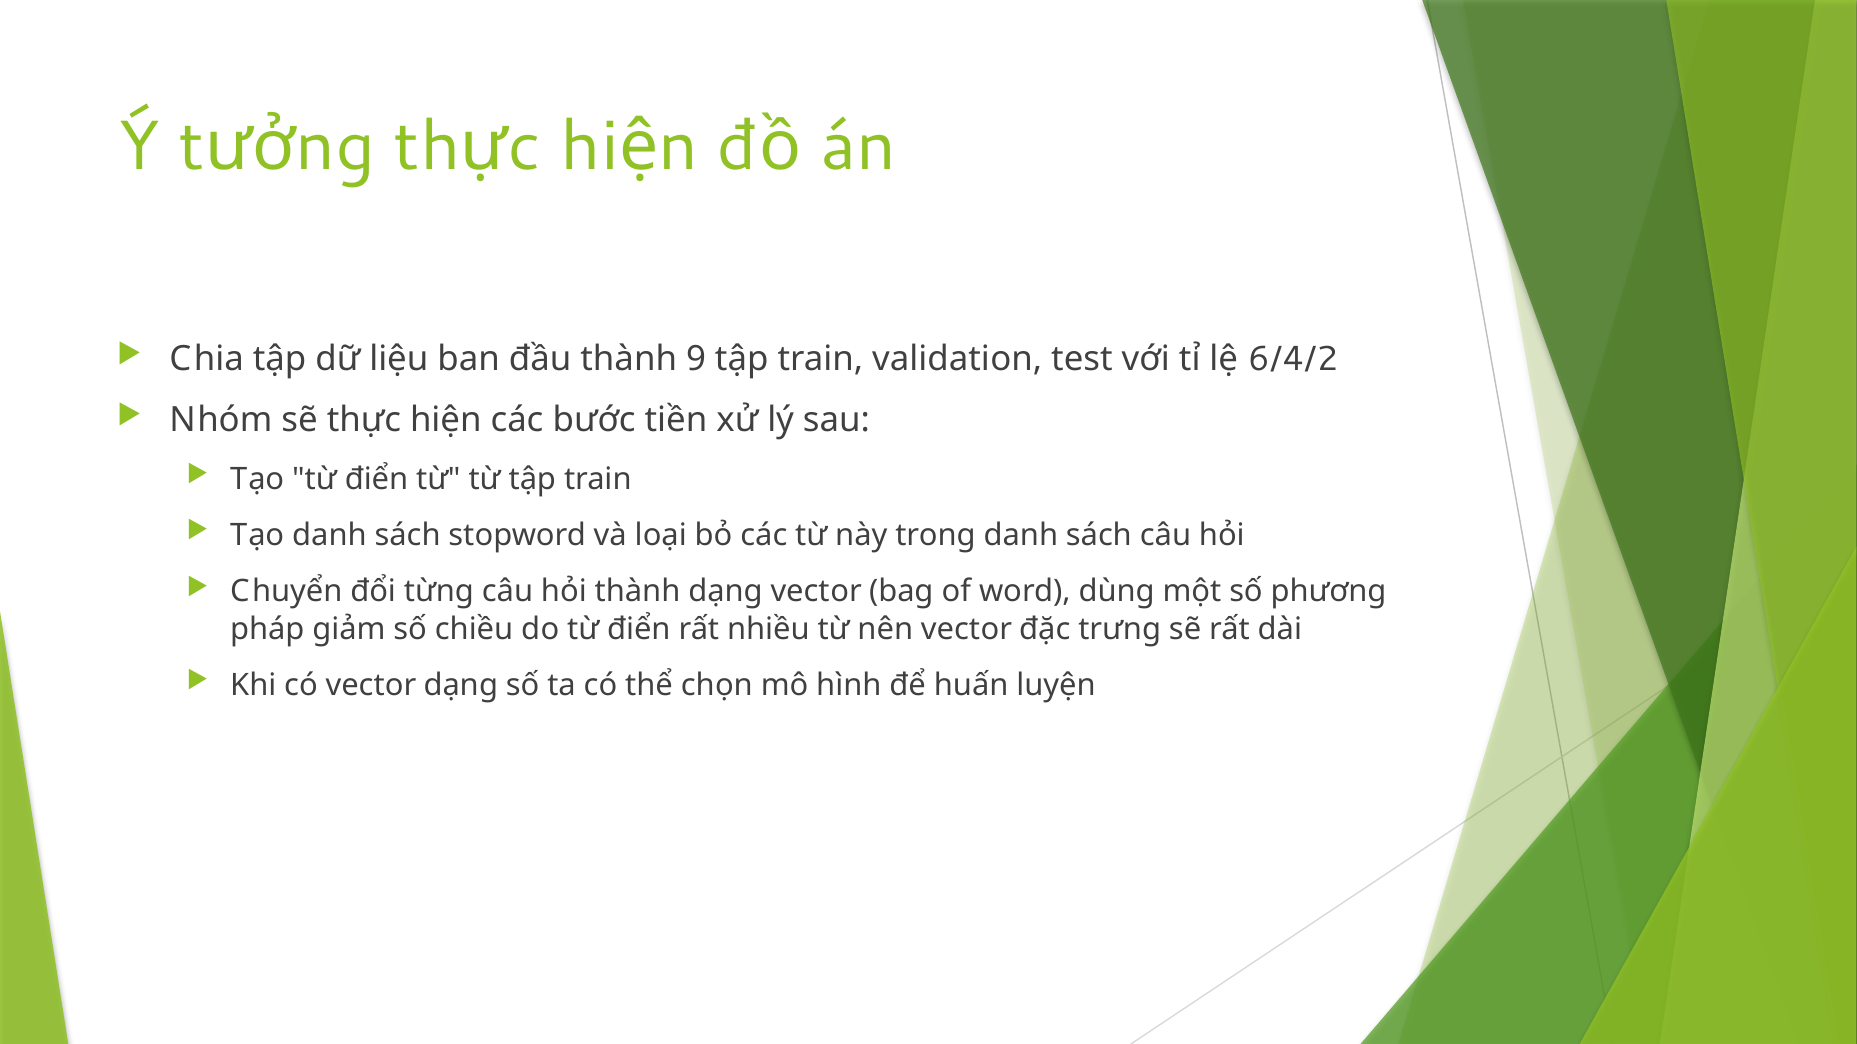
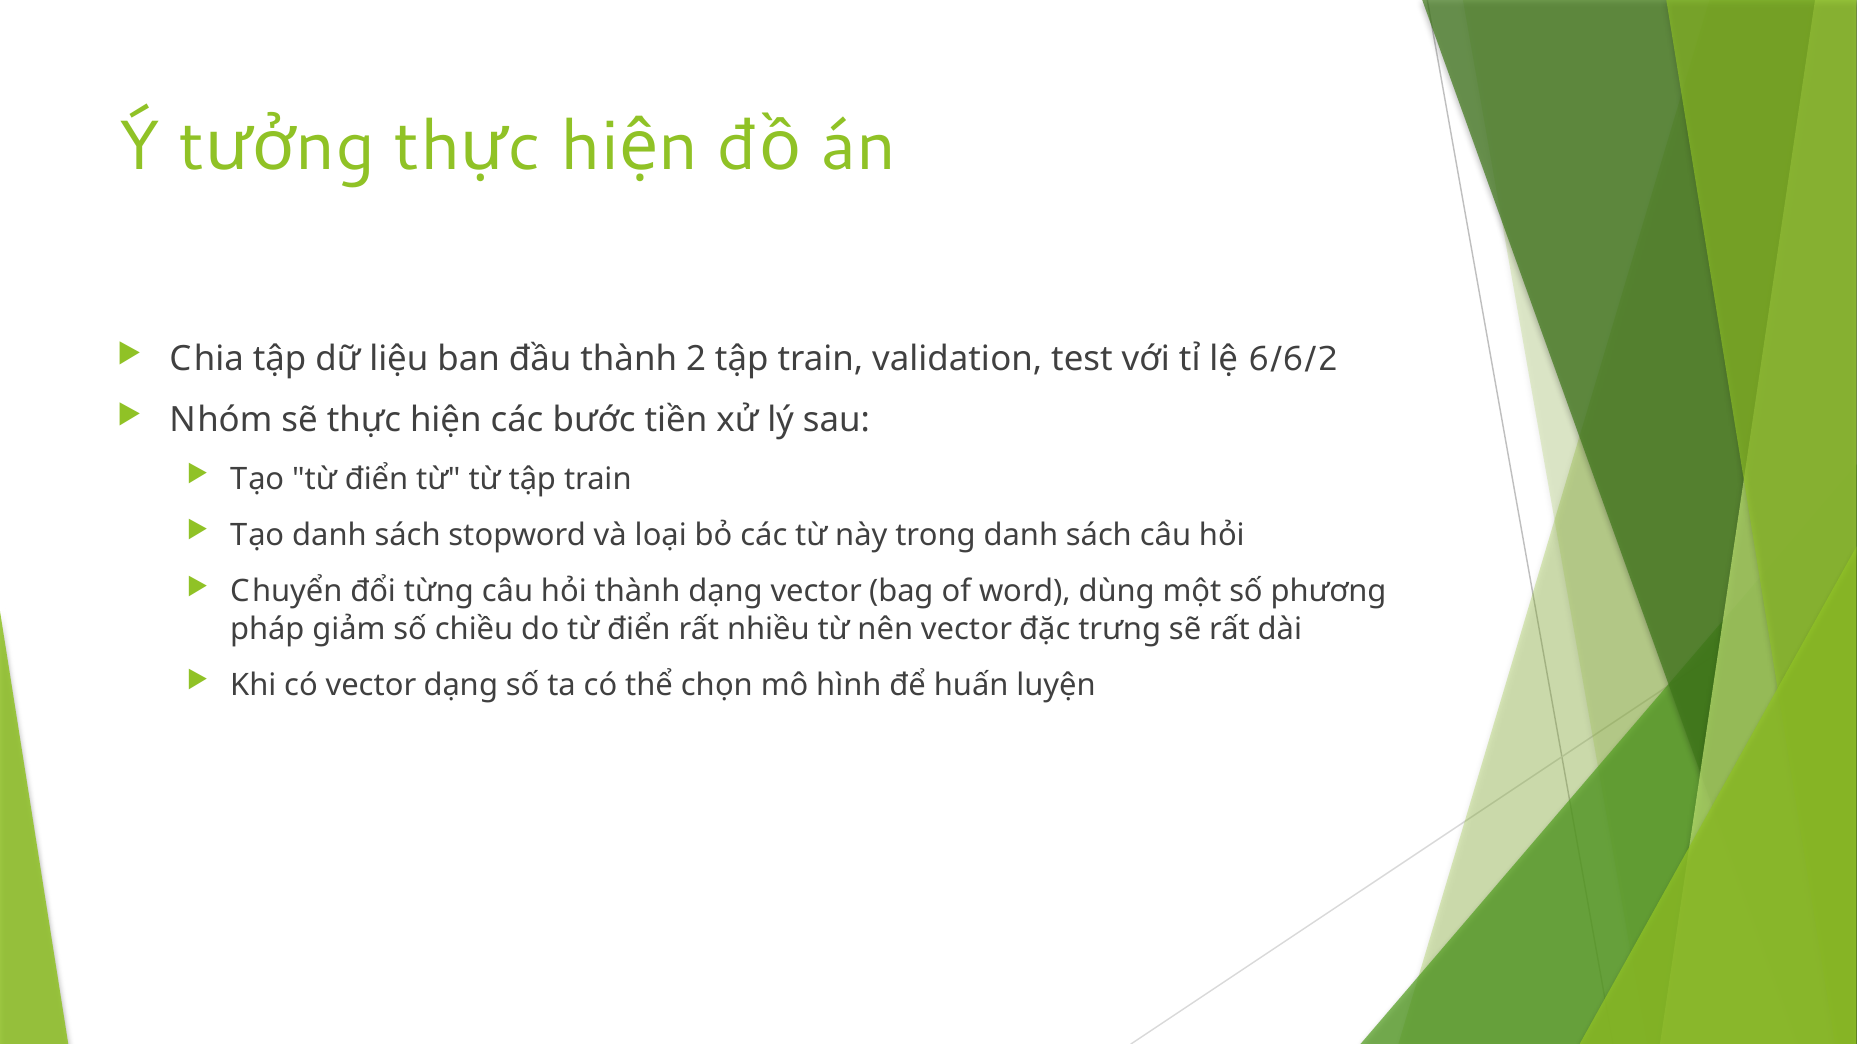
9: 9 -> 2
6/4/2: 6/4/2 -> 6/6/2
